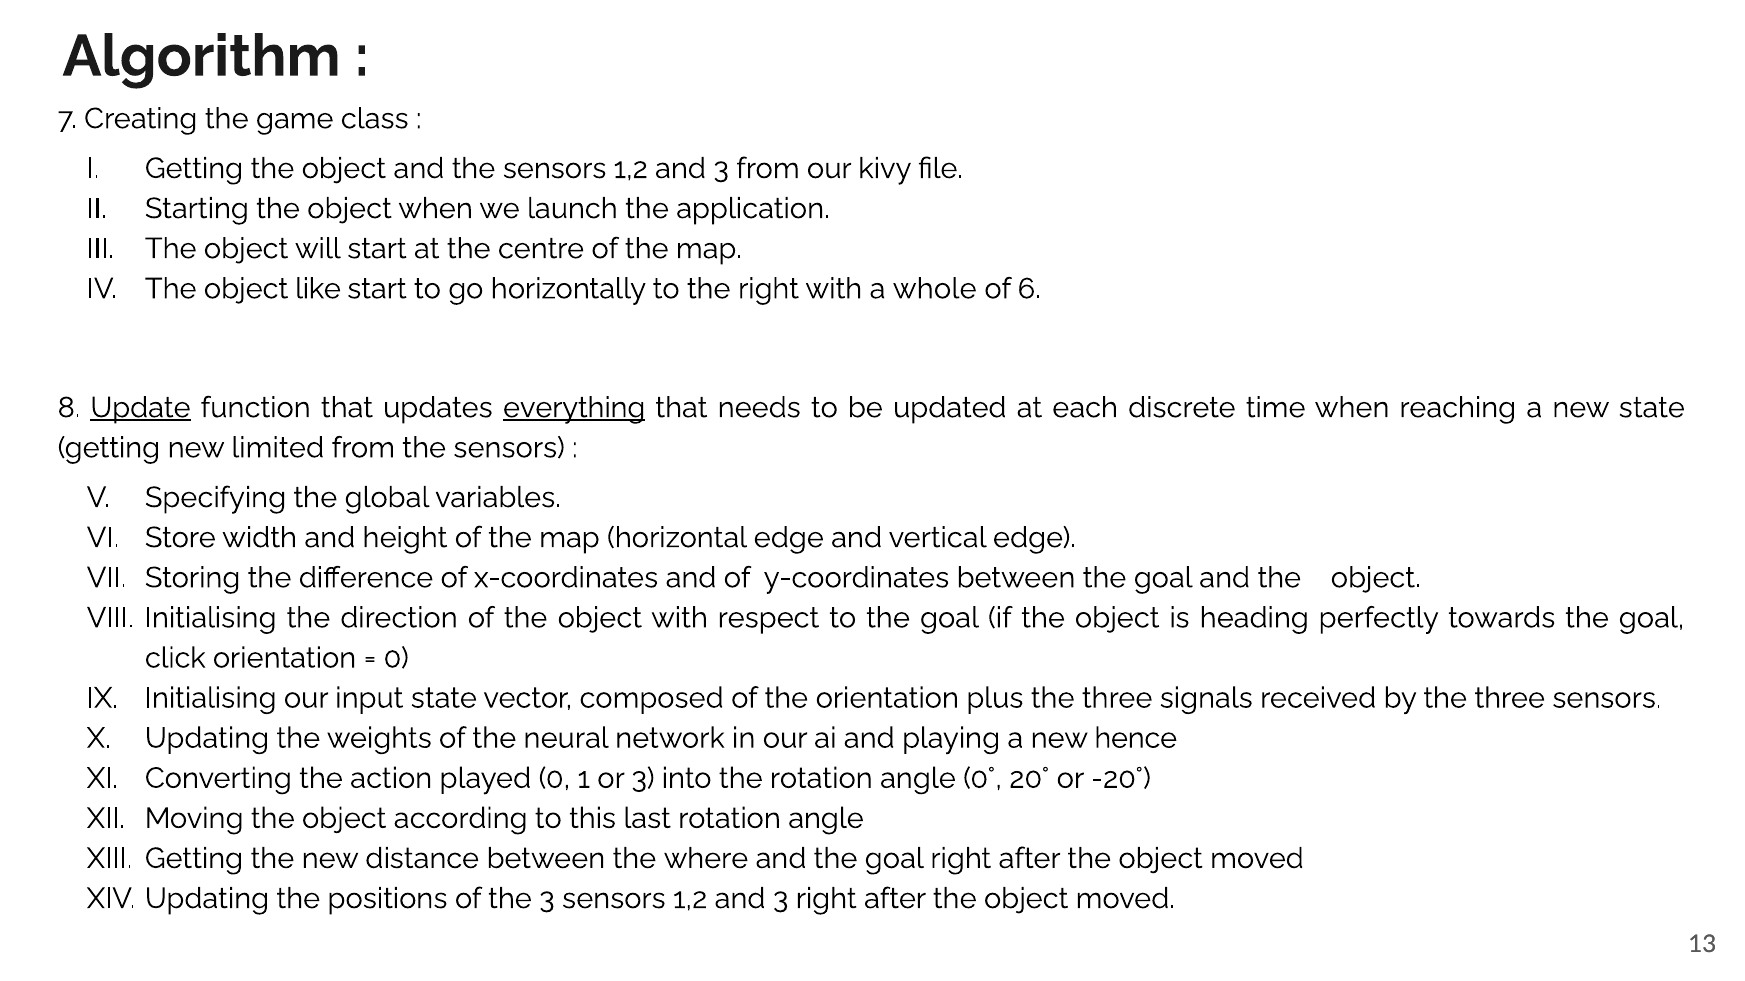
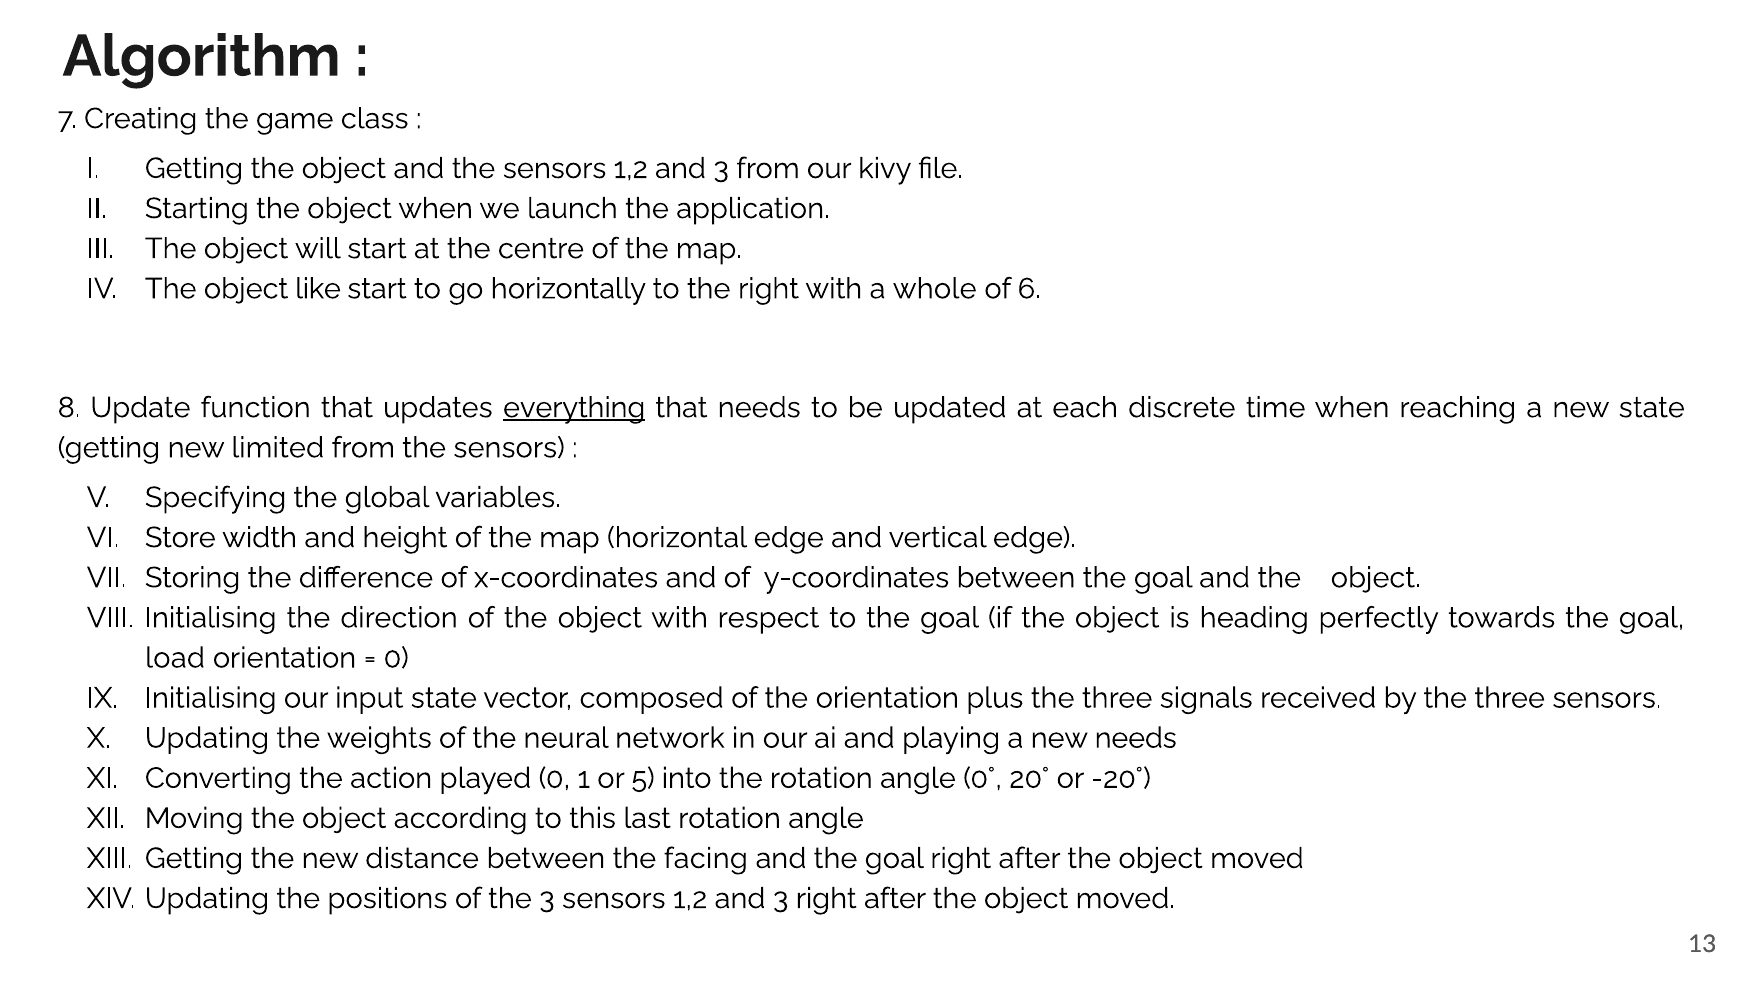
Update underline: present -> none
click: click -> load
new hence: hence -> needs
or 3: 3 -> 5
where: where -> facing
